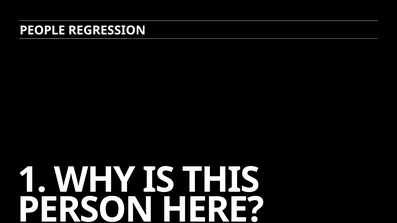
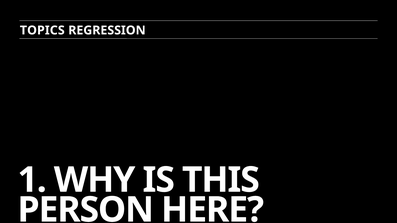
PEOPLE: PEOPLE -> TOPICS
